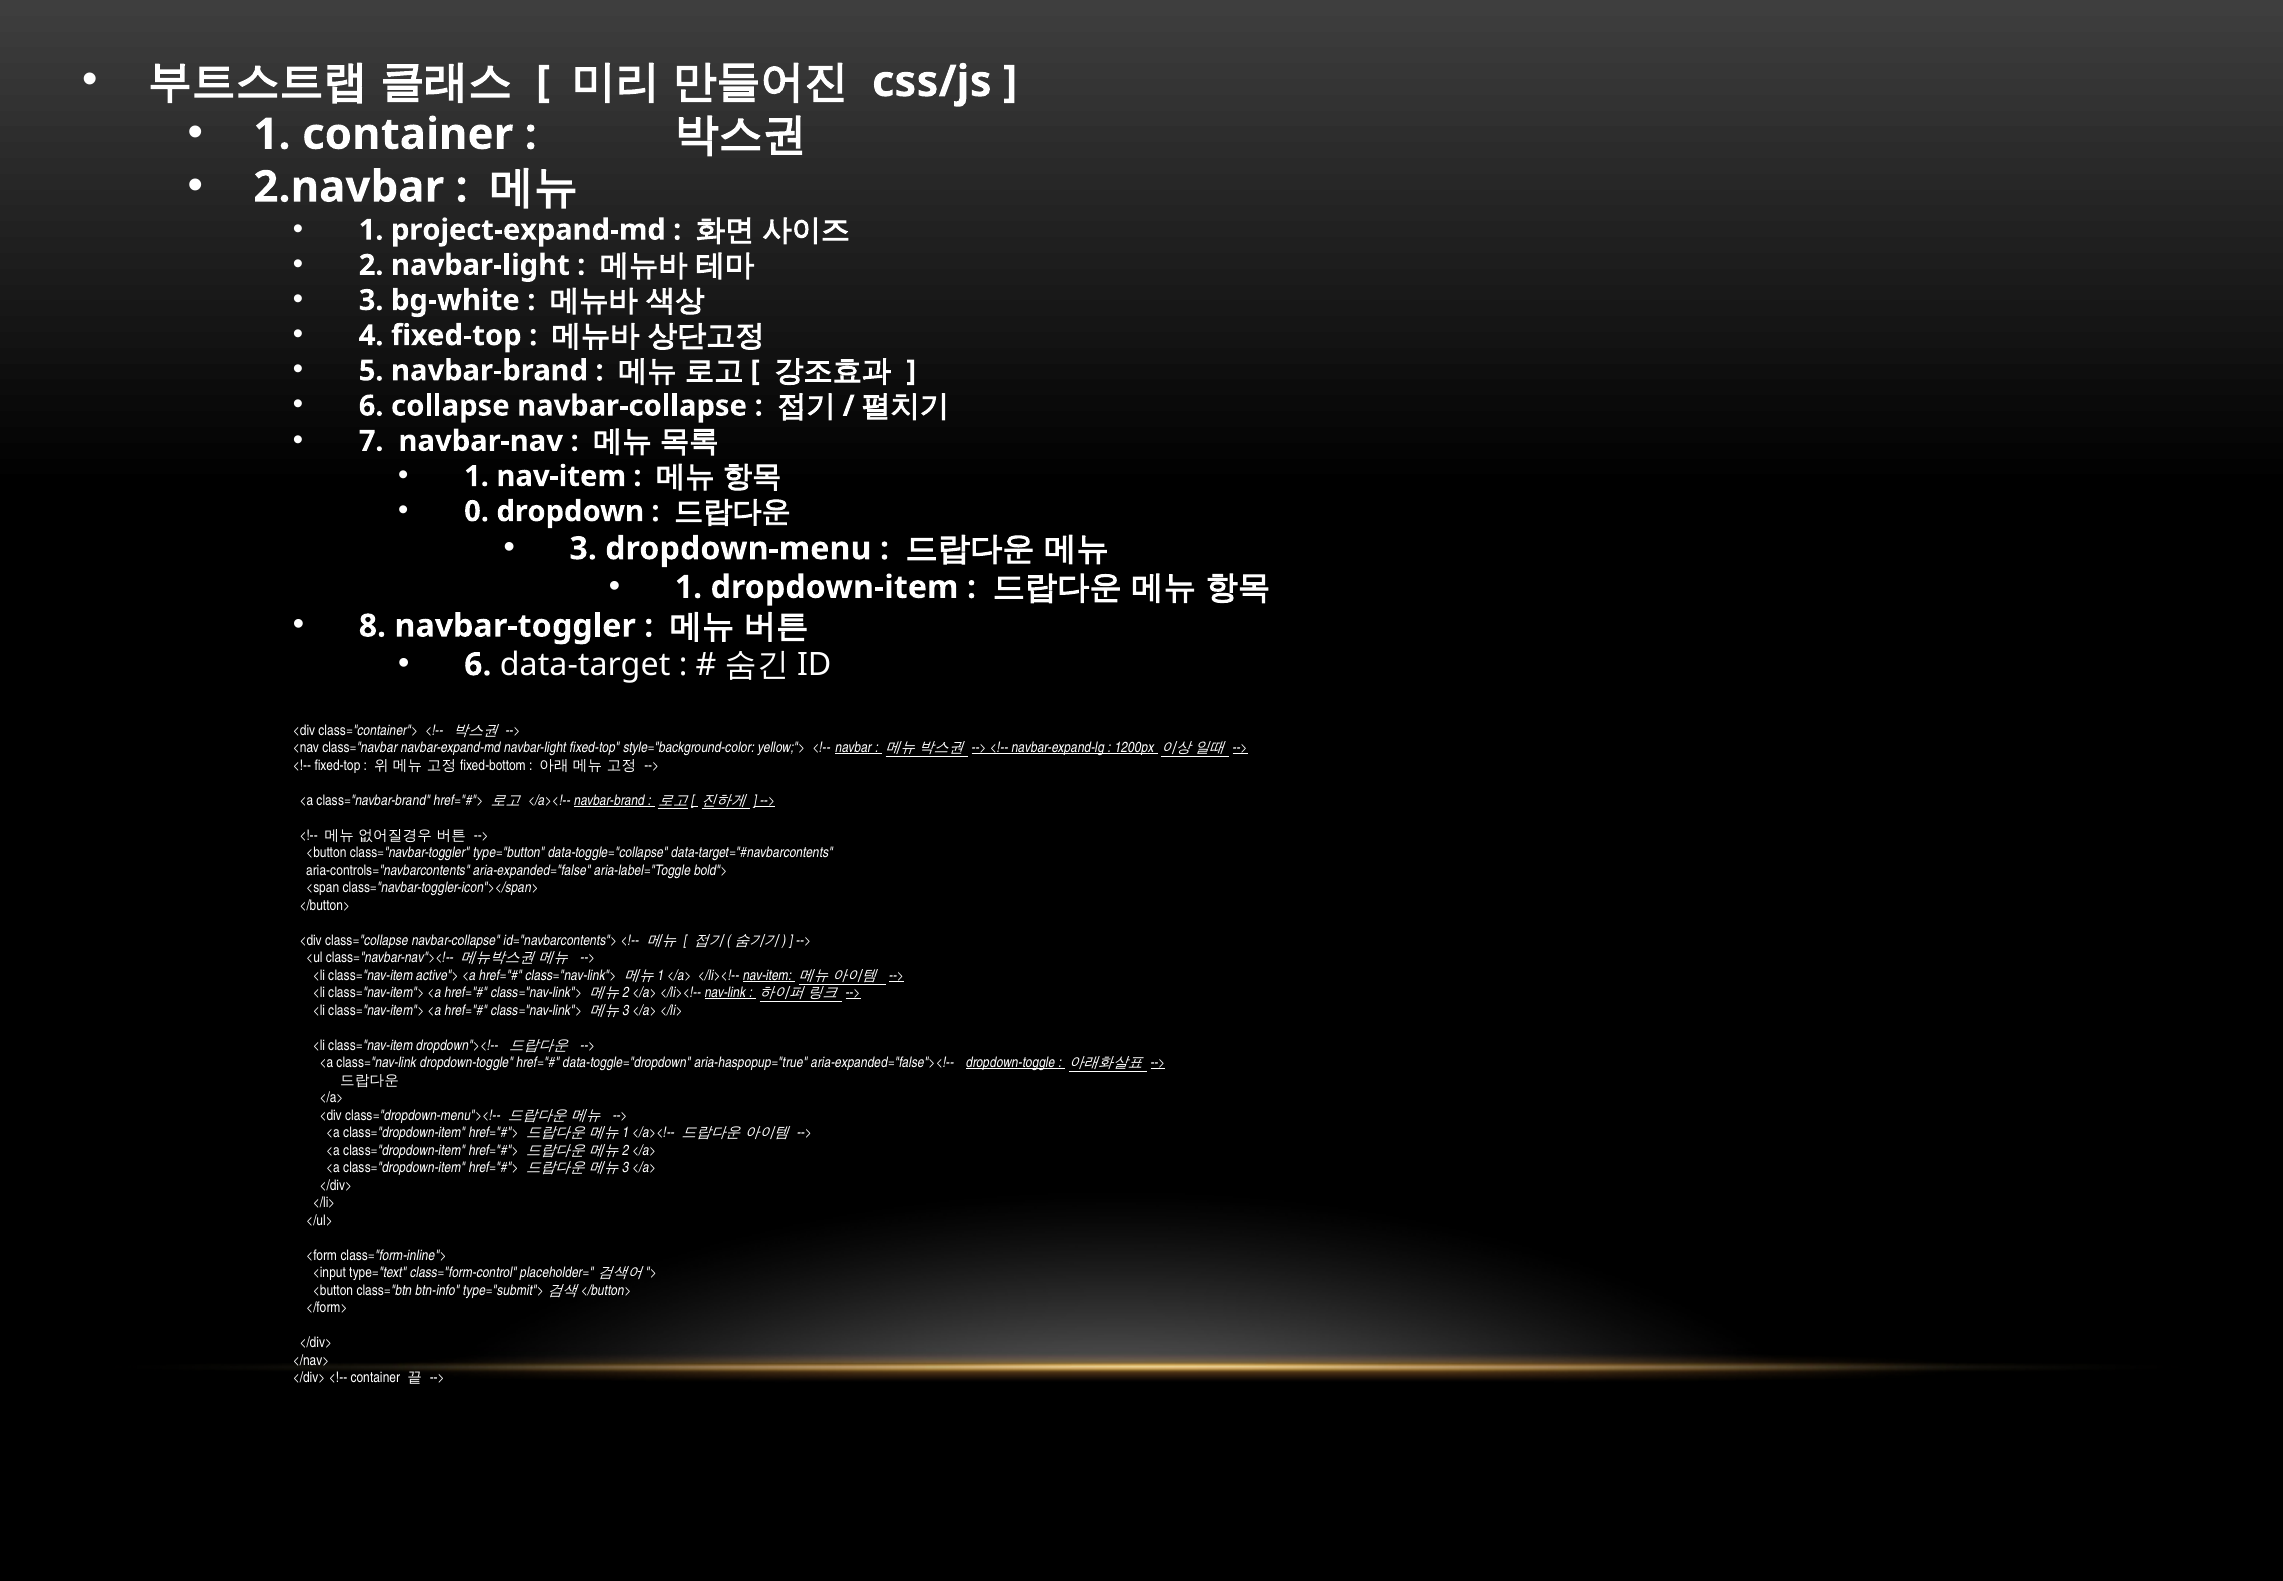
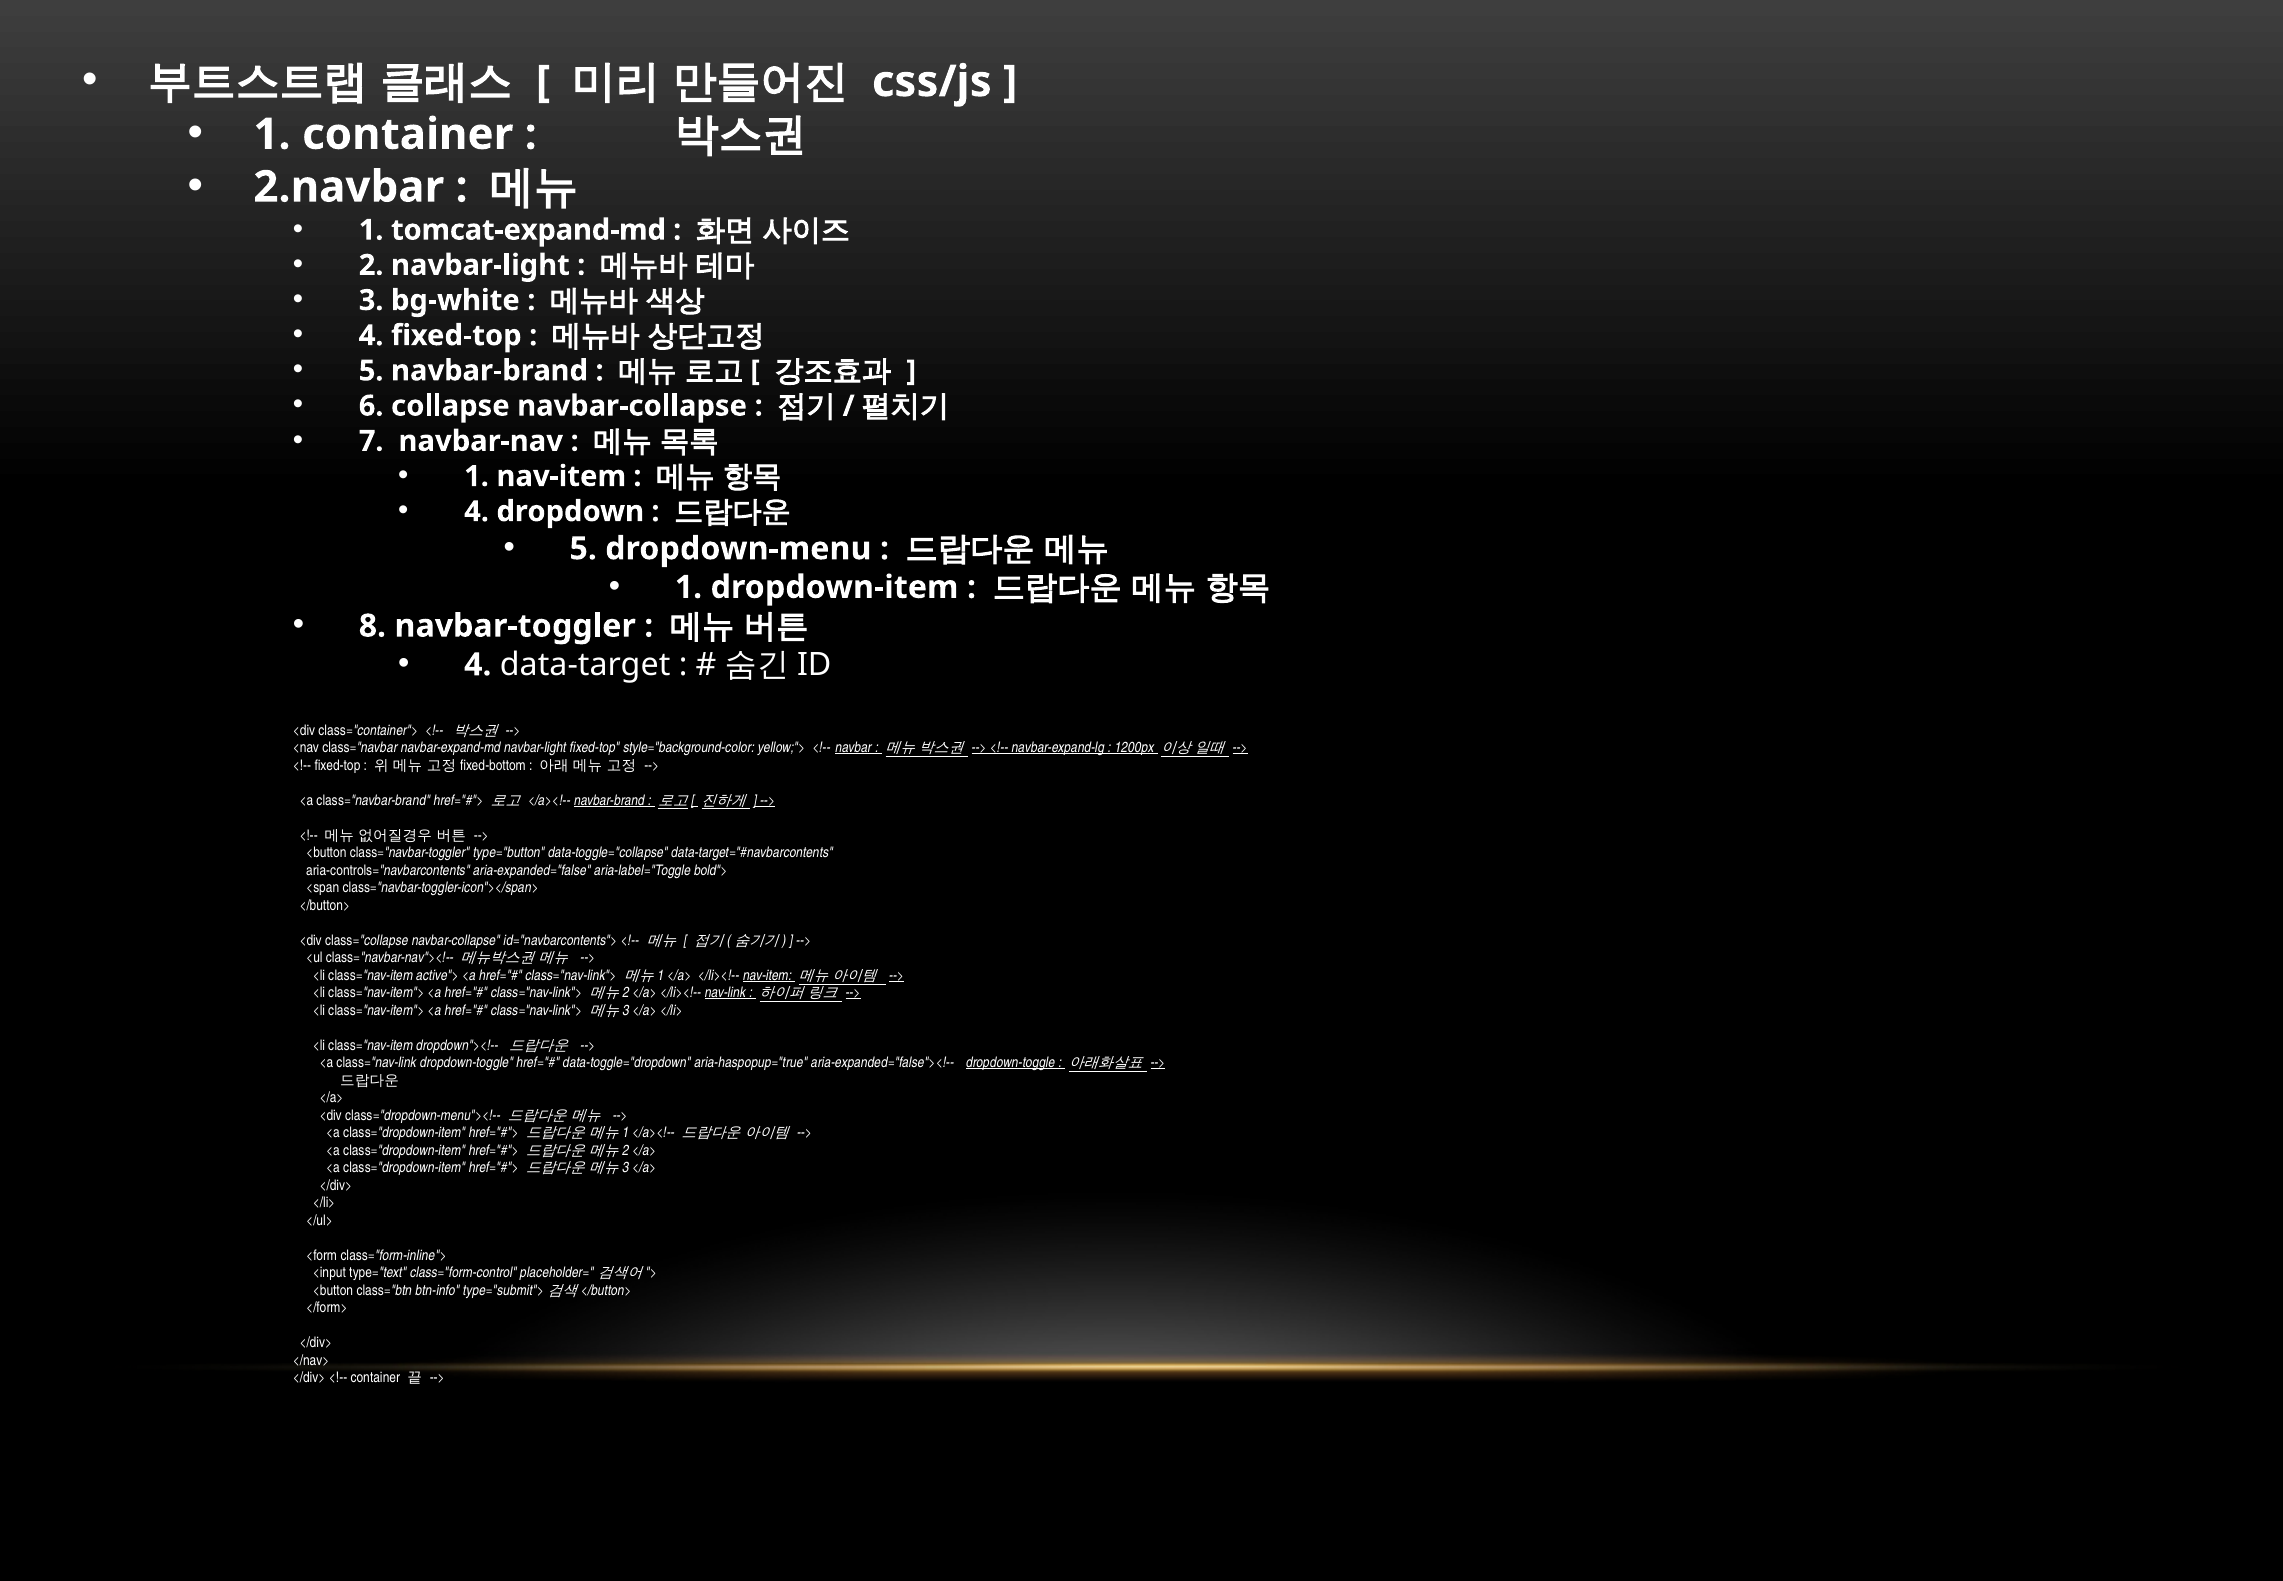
project-expand-md: project-expand-md -> tomcat-expand-md
0 at (477, 511): 0 -> 4
3 at (583, 548): 3 -> 5
6 at (478, 664): 6 -> 4
